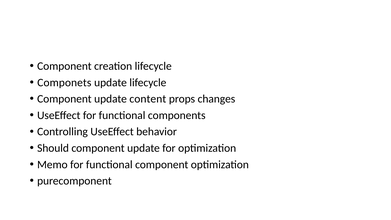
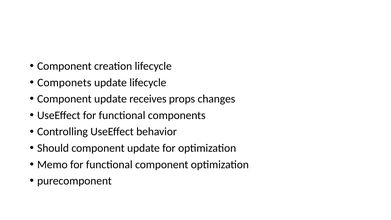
content: content -> receives
